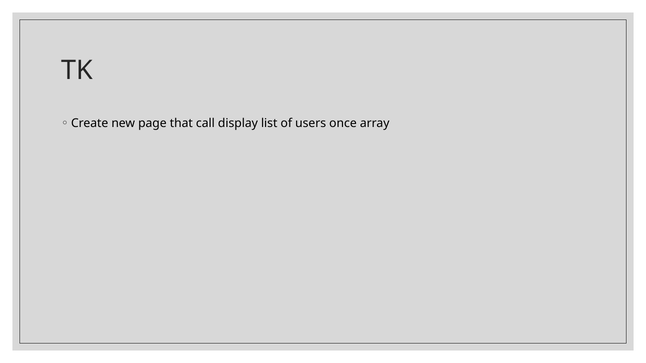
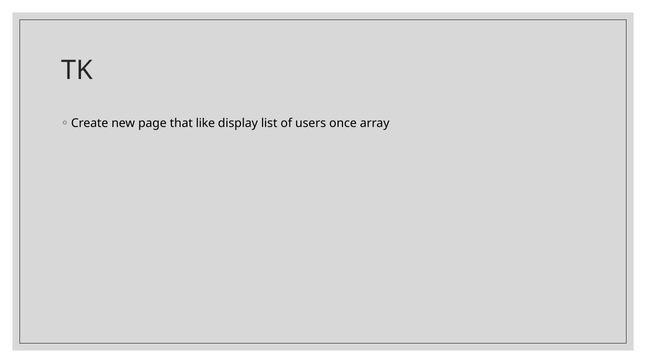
call: call -> like
